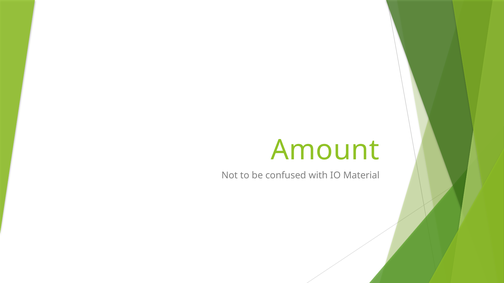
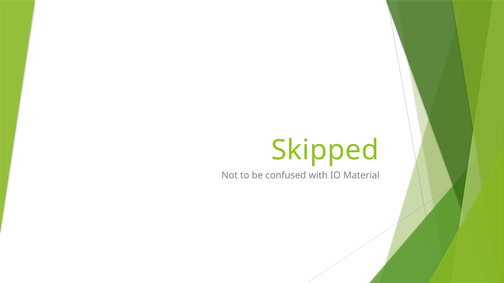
Amount: Amount -> Skipped
